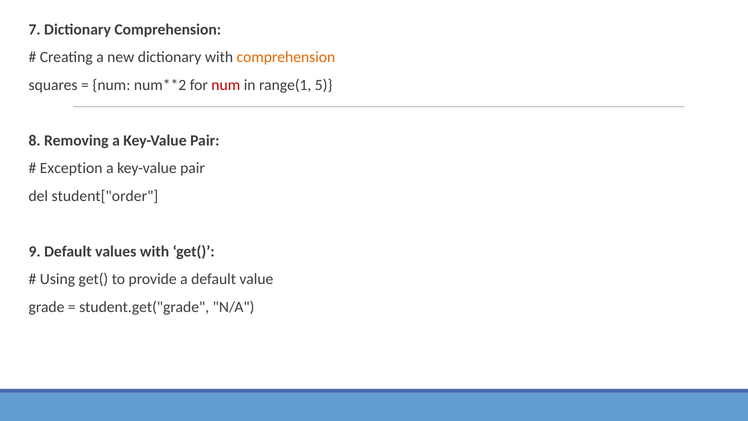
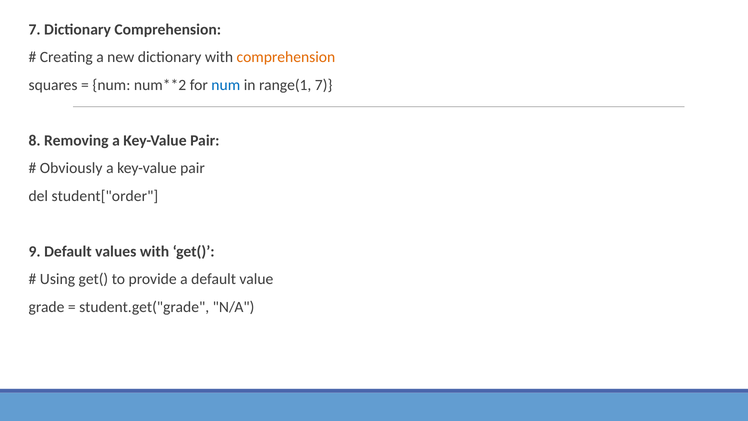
num at (226, 85) colour: red -> blue
range(1 5: 5 -> 7
Exception: Exception -> Obviously
